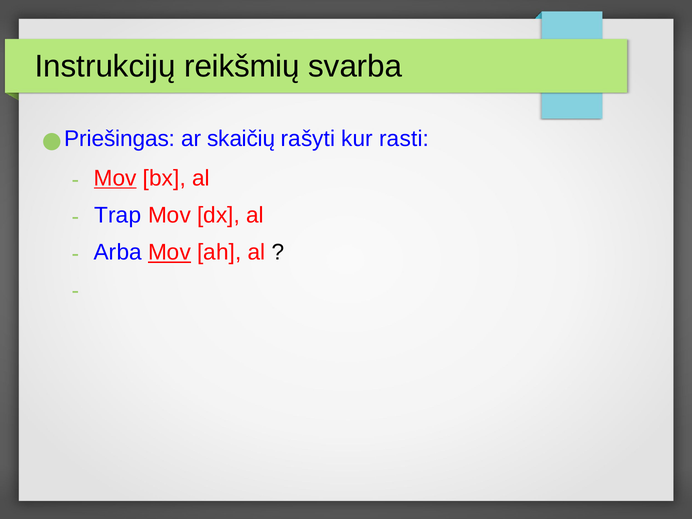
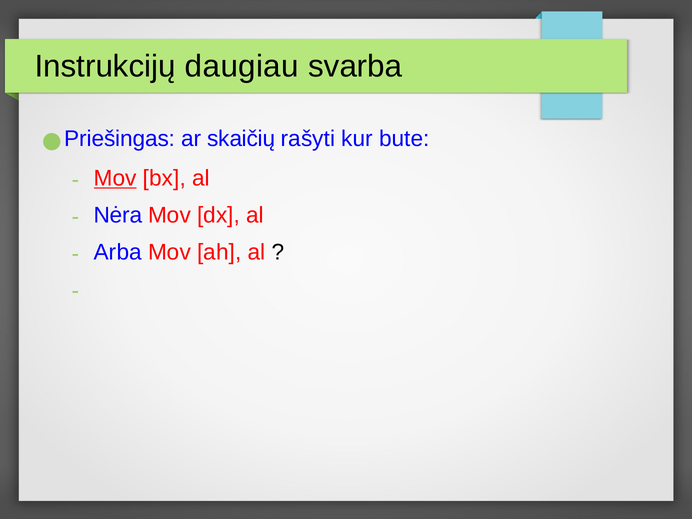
reikšmių: reikšmių -> daugiau
rasti: rasti -> bute
Trap: Trap -> Nėra
Mov at (169, 252) underline: present -> none
